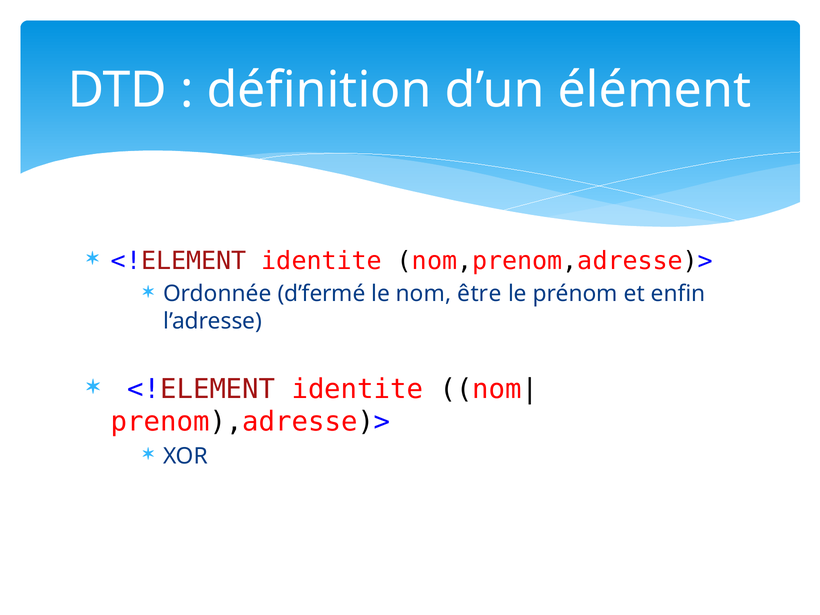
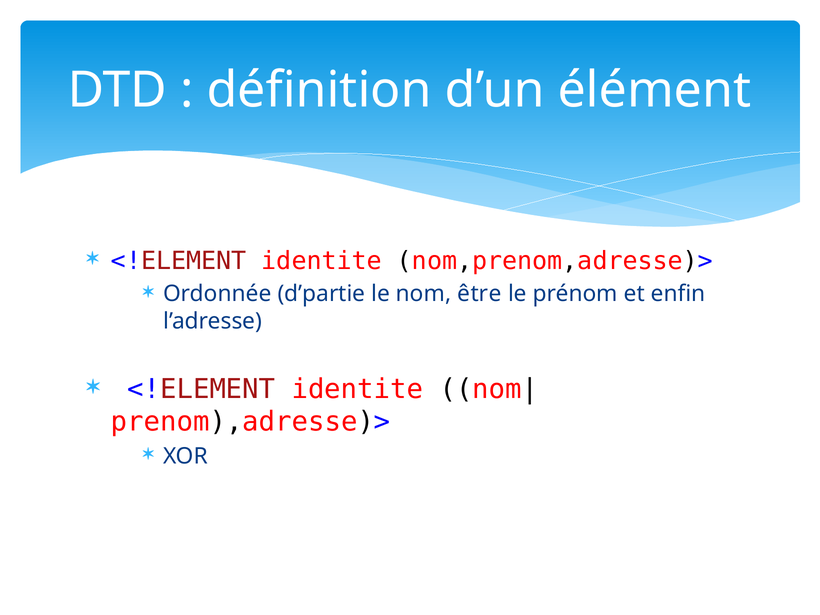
d’fermé: d’fermé -> d’partie
